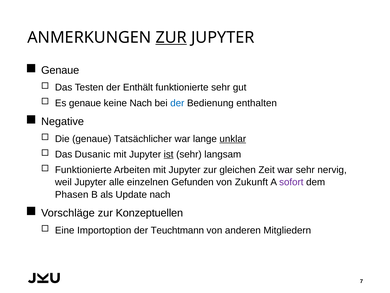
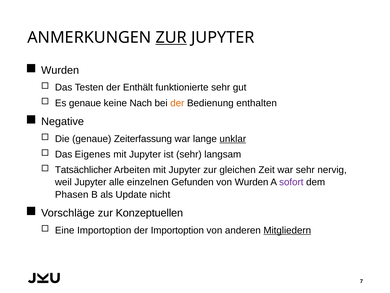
Genaue at (60, 70): Genaue -> Wurden
der at (177, 103) colour: blue -> orange
Tatsächlicher: Tatsächlicher -> Zeiterfassung
Dusanic: Dusanic -> Eigenes
ist underline: present -> none
Funktionierte at (83, 170): Funktionierte -> Tatsächlicher
von Zukunft: Zukunft -> Wurden
Update nach: nach -> nicht
der Teuchtmann: Teuchtmann -> Importoption
Mitgliedern underline: none -> present
